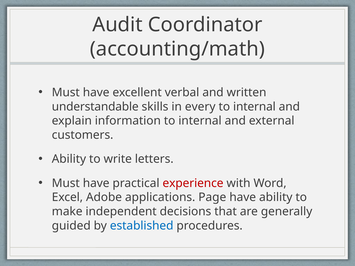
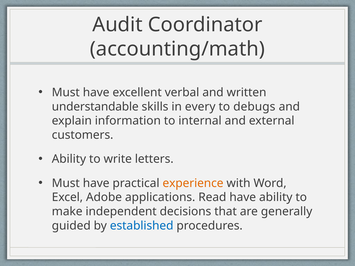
internal at (254, 107): internal -> debugs
experience colour: red -> orange
Page: Page -> Read
